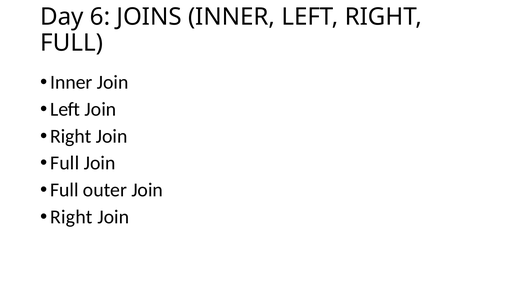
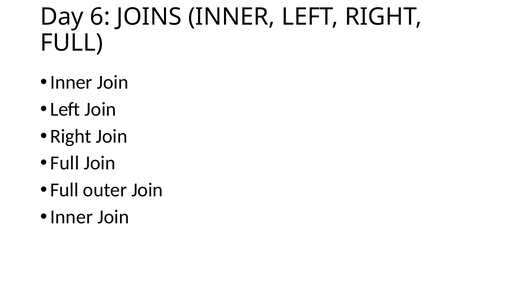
Right at (71, 216): Right -> Inner
